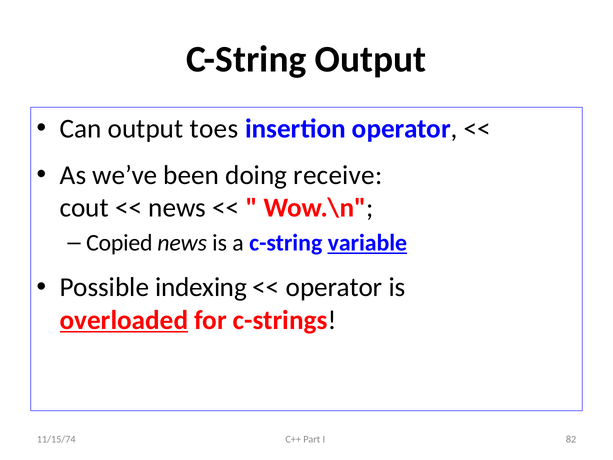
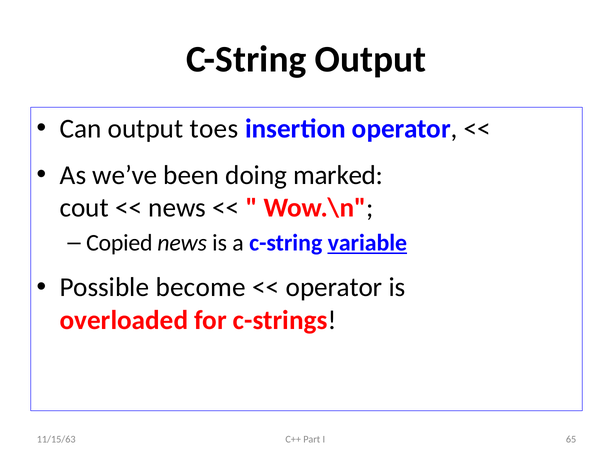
receive: receive -> marked
indexing: indexing -> become
overloaded underline: present -> none
82: 82 -> 65
11/15/74: 11/15/74 -> 11/15/63
